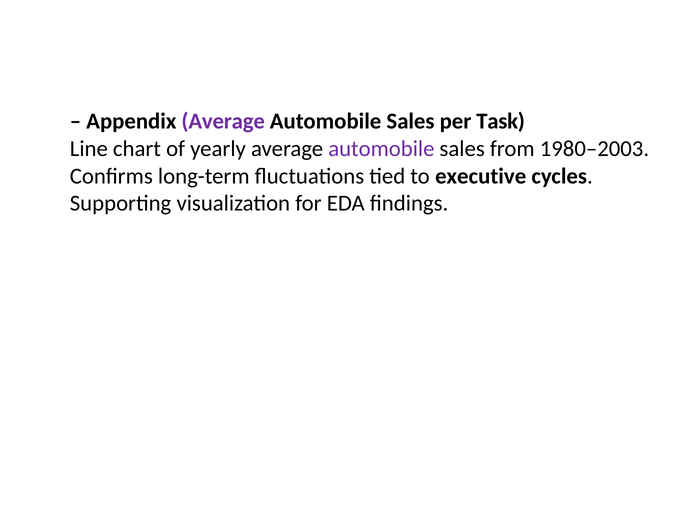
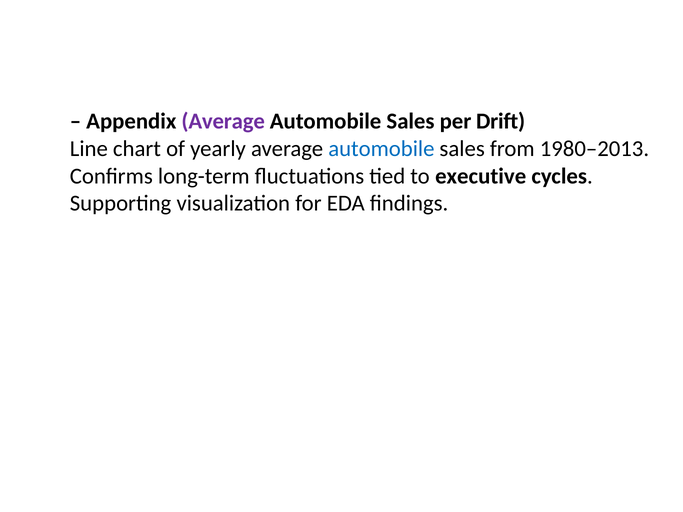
Task: Task -> Drift
automobile at (381, 149) colour: purple -> blue
1980–2003: 1980–2003 -> 1980–2013
